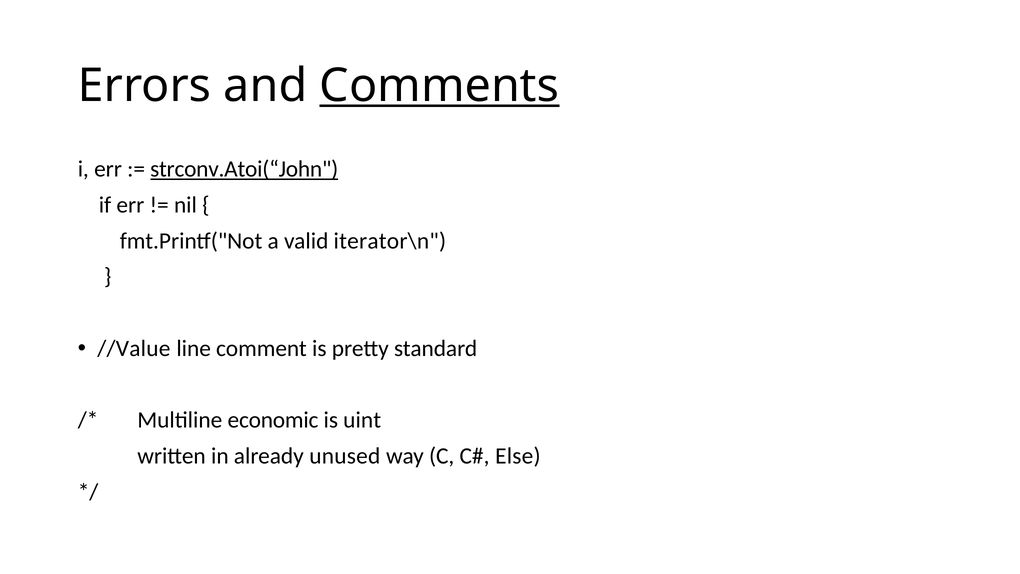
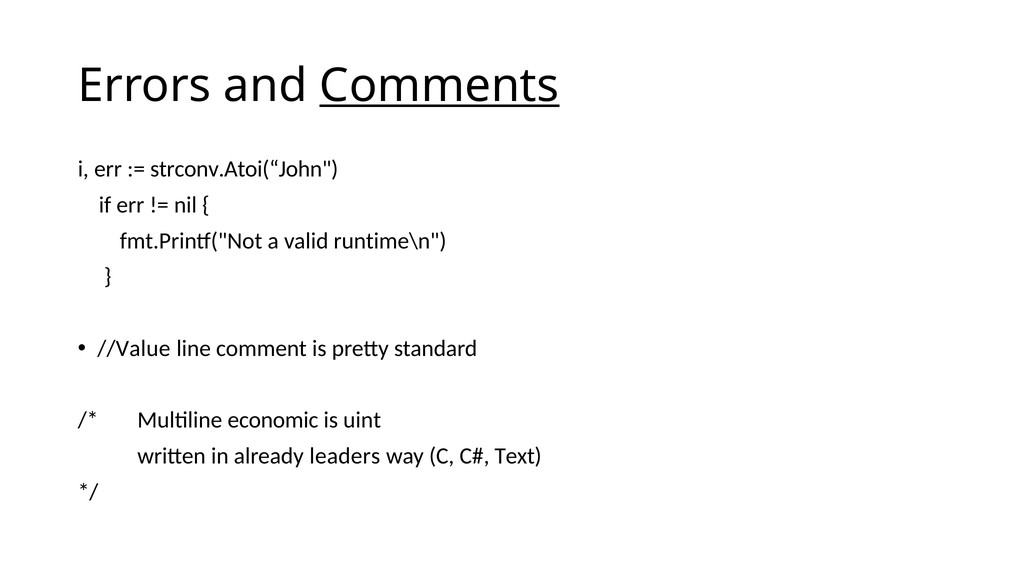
strconv.Atoi(“John underline: present -> none
iterator\n: iterator\n -> runtime\n
unused: unused -> leaders
Else: Else -> Text
